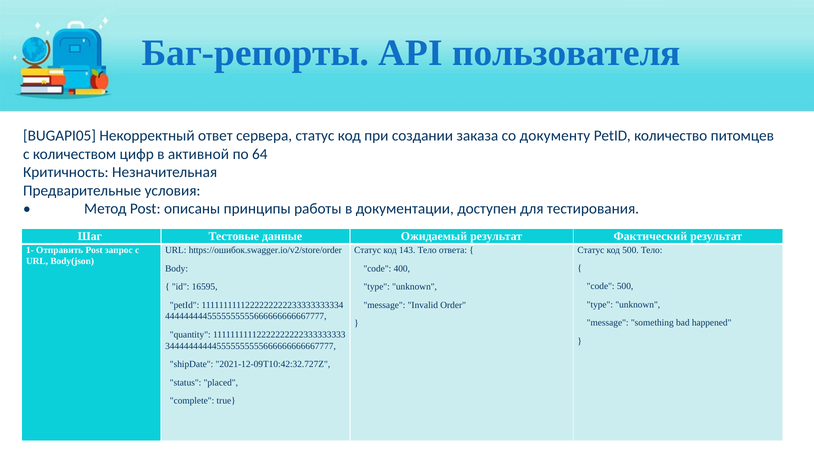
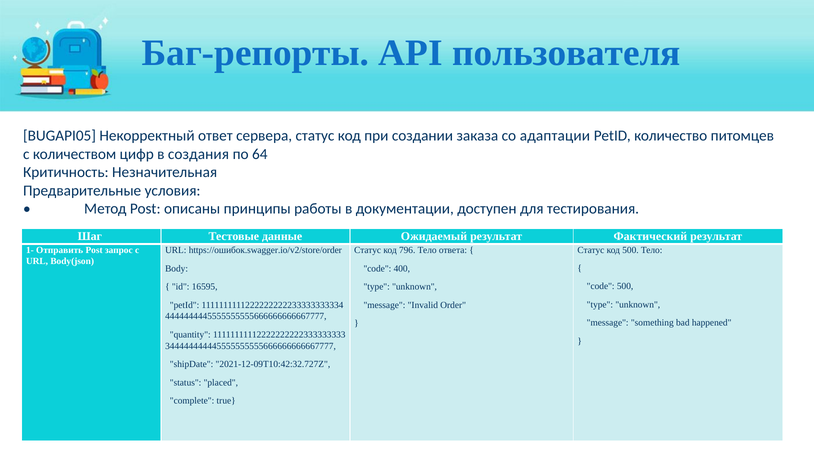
документу: документу -> адаптации
активной: активной -> создания
143: 143 -> 796
